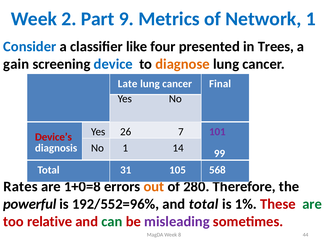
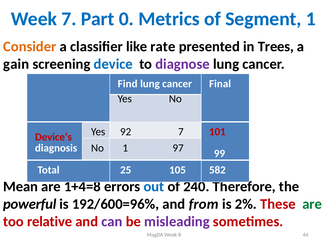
Week 2: 2 -> 7
9: 9 -> 0
Network: Network -> Segment
Consider colour: blue -> orange
four: four -> rate
diagnose colour: orange -> purple
Late: Late -> Find
26: 26 -> 92
101 colour: purple -> red
14: 14 -> 97
31: 31 -> 25
568: 568 -> 582
Rates: Rates -> Mean
1+0=8: 1+0=8 -> 1+4=8
out colour: orange -> blue
280: 280 -> 240
192/552=96%: 192/552=96% -> 192/600=96%
and total: total -> from
1%: 1% -> 2%
can colour: green -> purple
